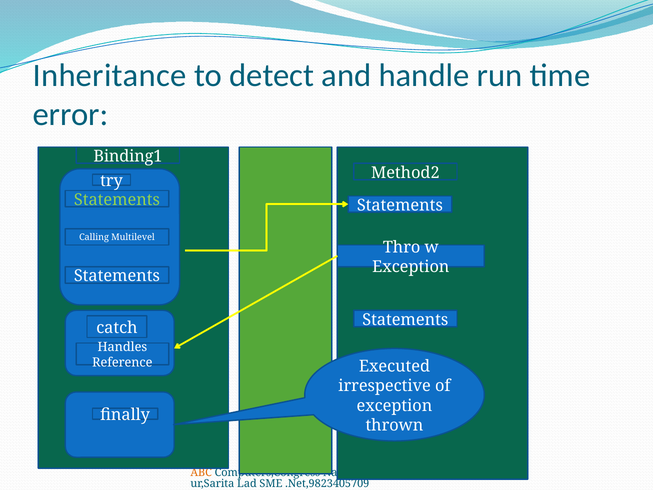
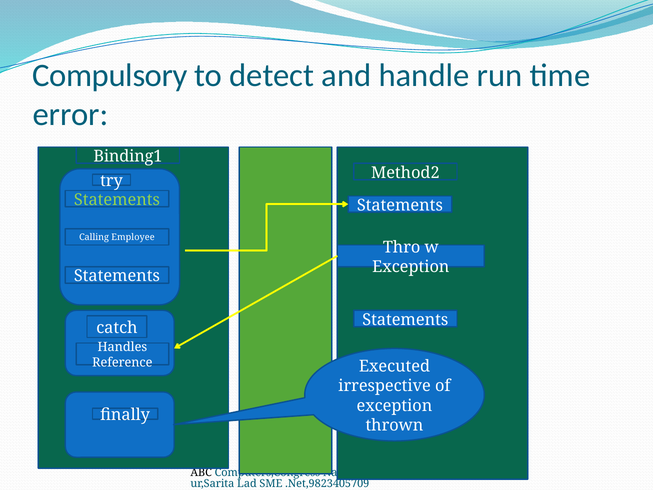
Inheritance: Inheritance -> Compulsory
Multilevel: Multilevel -> Employee
ABC colour: orange -> black
